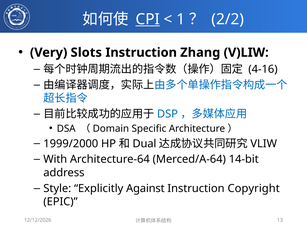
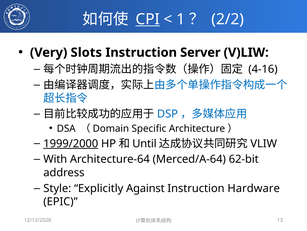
Zhang: Zhang -> Server
1999/2000 underline: none -> present
Dual: Dual -> Until
14-bit: 14-bit -> 62-bit
Copyright: Copyright -> Hardware
